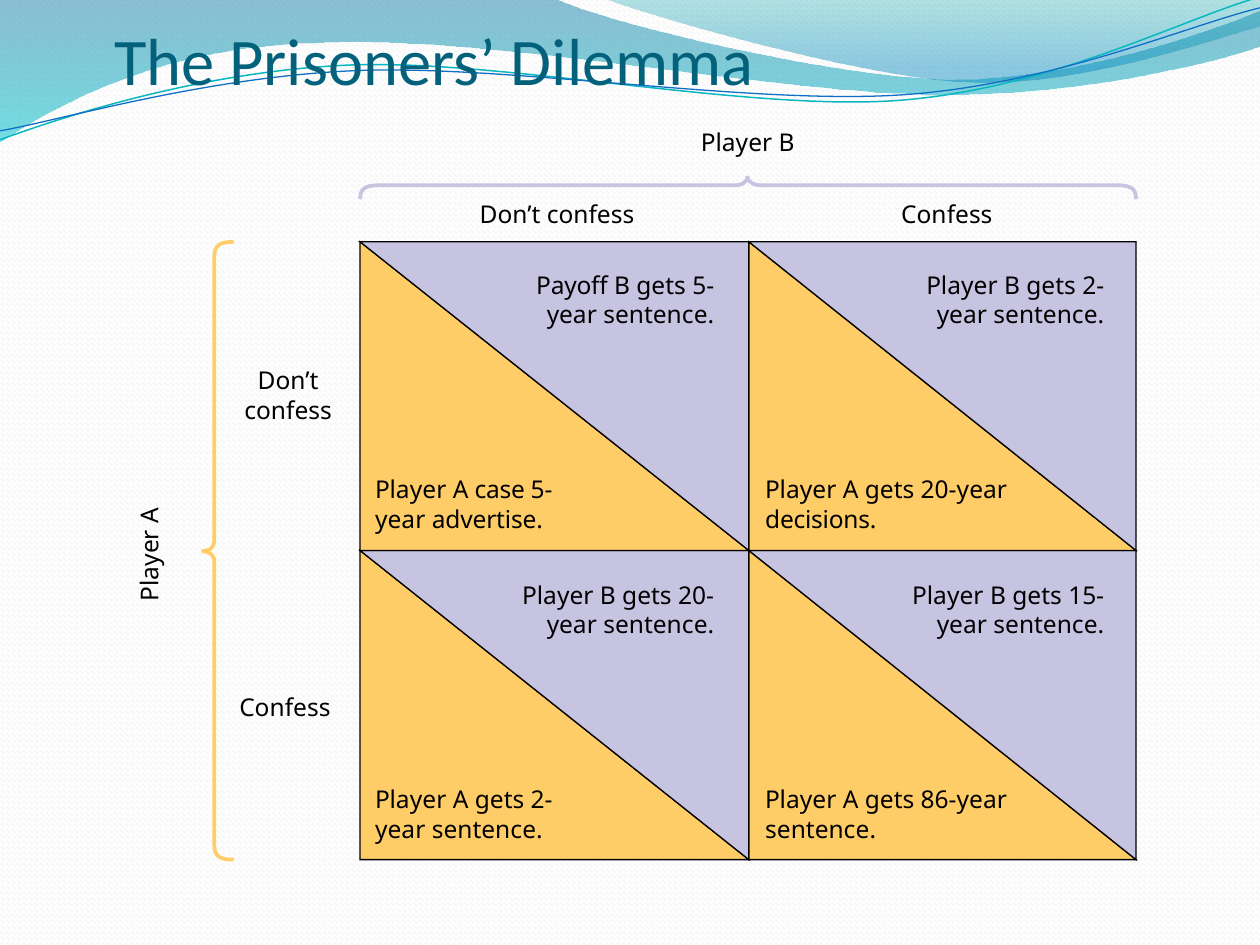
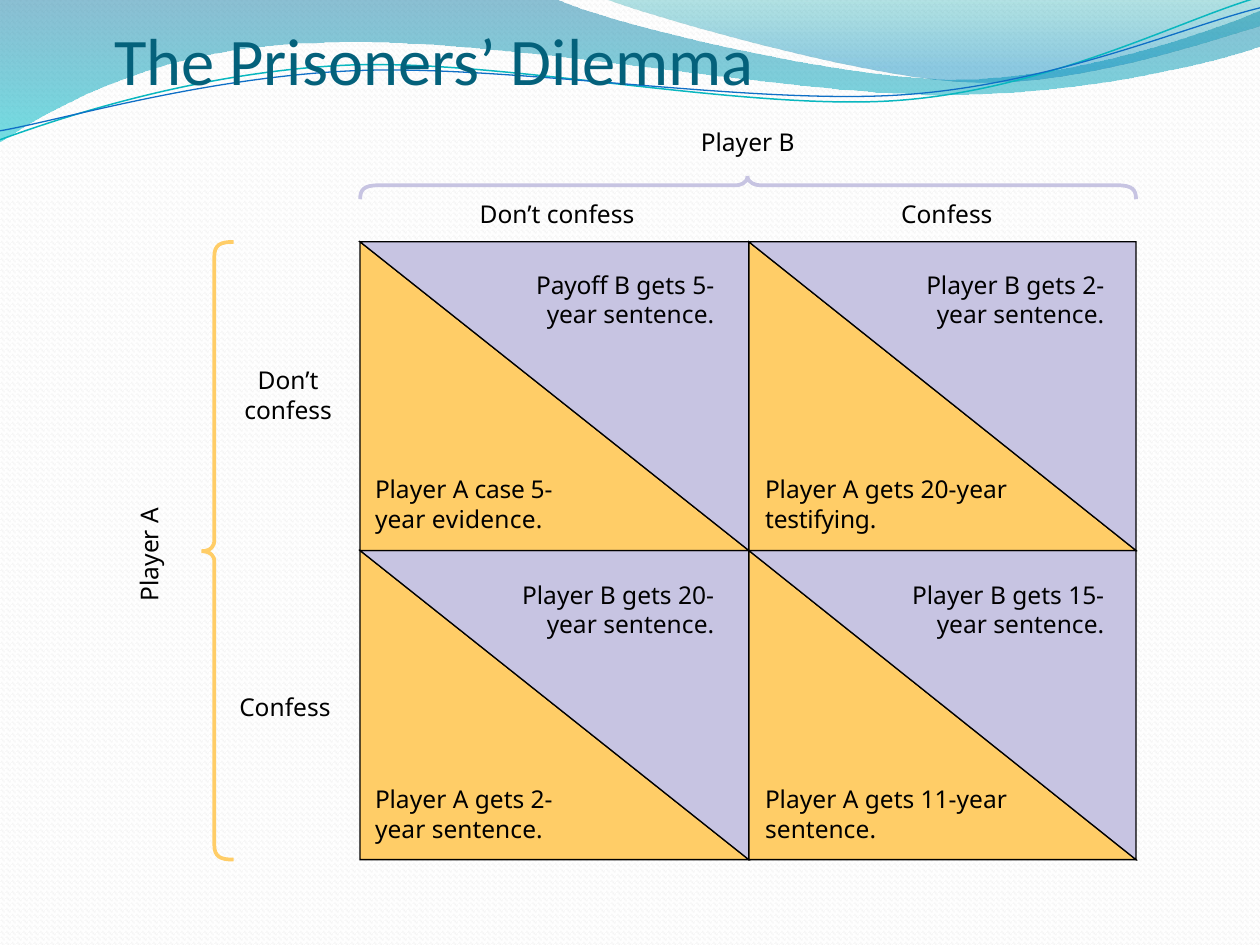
advertise: advertise -> evidence
decisions: decisions -> testifying
86-year: 86-year -> 11-year
